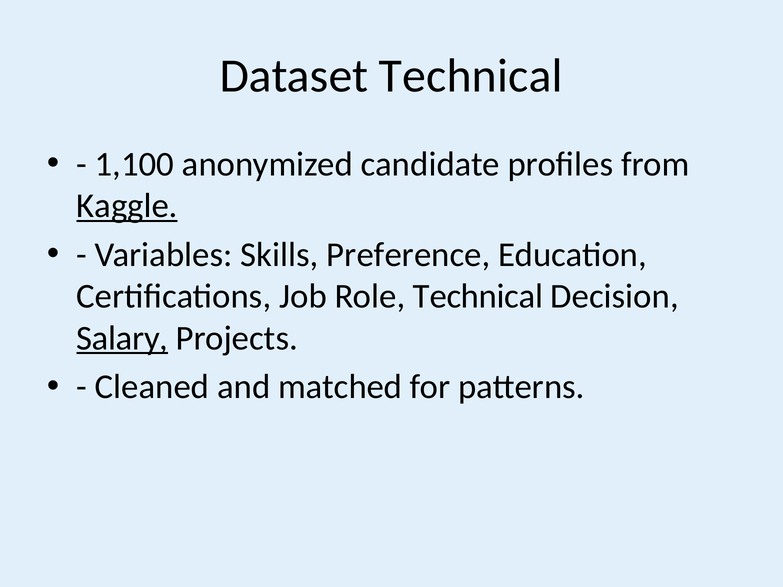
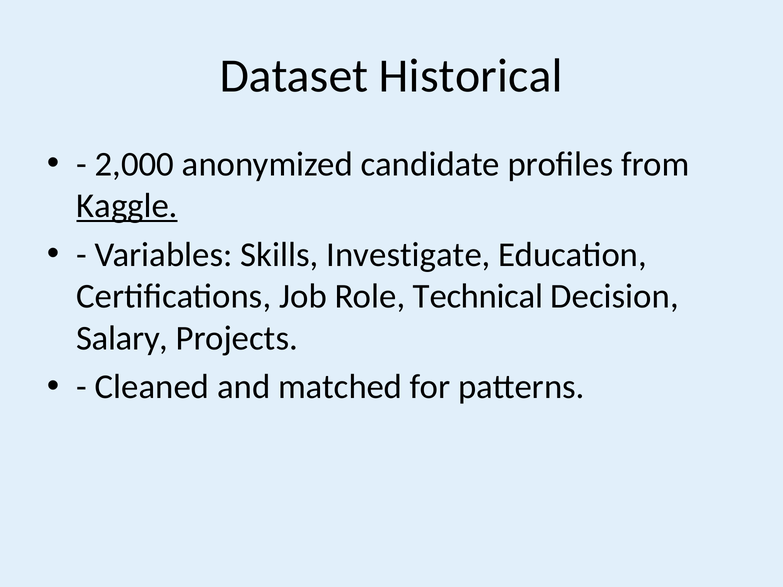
Dataset Technical: Technical -> Historical
1,100: 1,100 -> 2,000
Preference: Preference -> Investigate
Salary underline: present -> none
